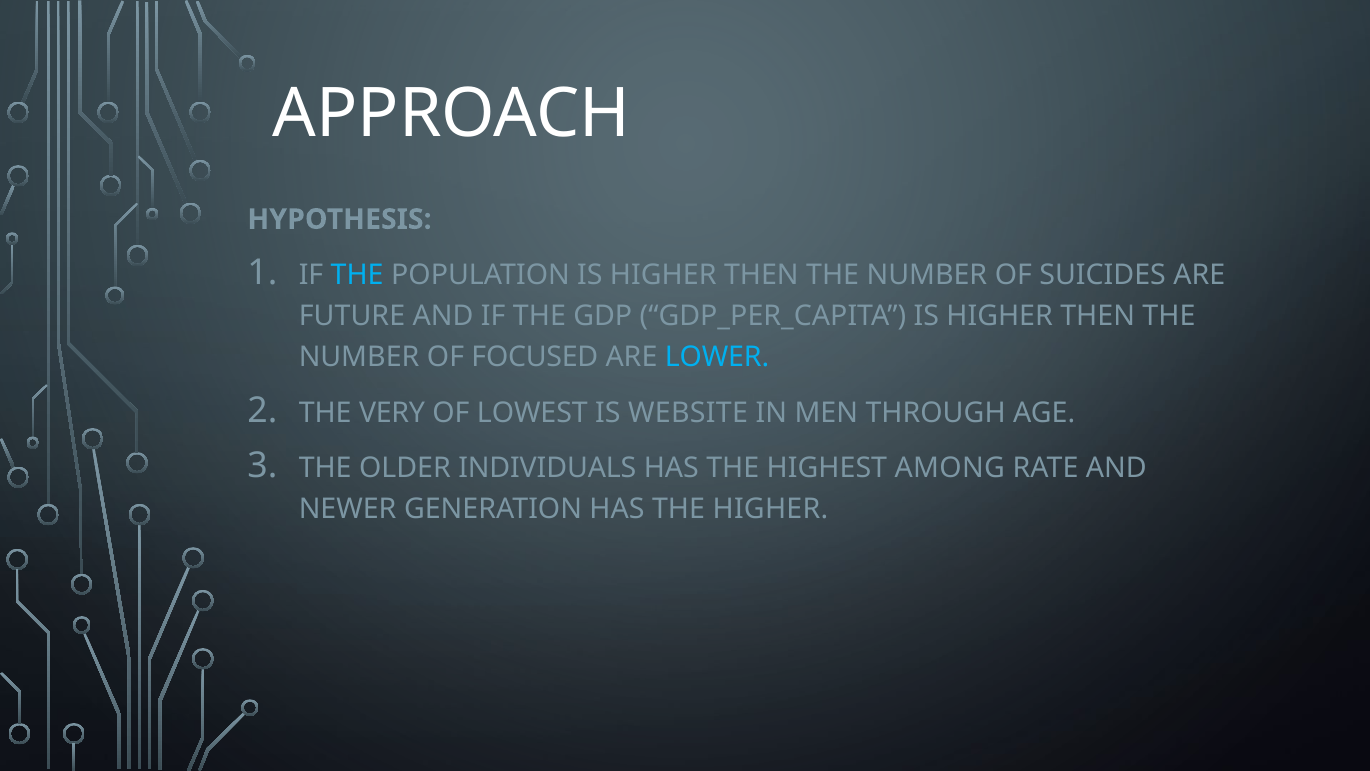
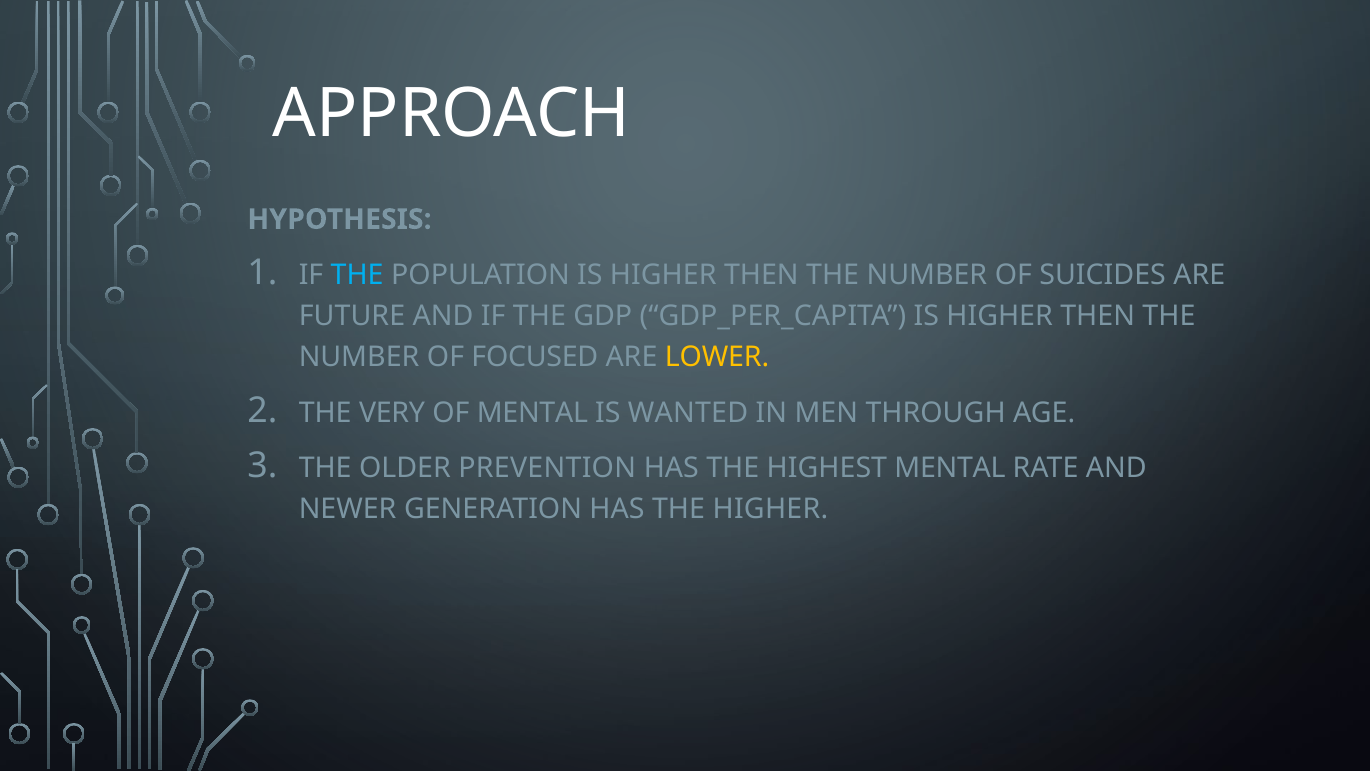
LOWER colour: light blue -> yellow
OF LOWEST: LOWEST -> MENTAL
WEBSITE: WEBSITE -> WANTED
INDIVIDUALS: INDIVIDUALS -> PREVENTION
HIGHEST AMONG: AMONG -> MENTAL
